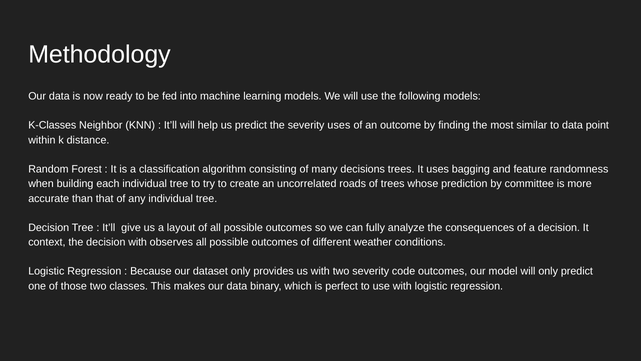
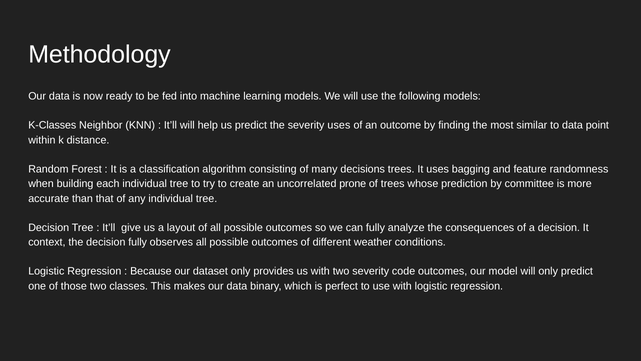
roads: roads -> prone
decision with: with -> fully
